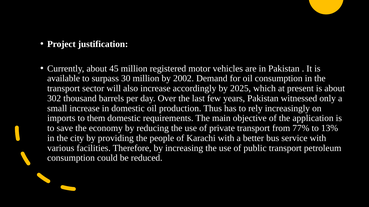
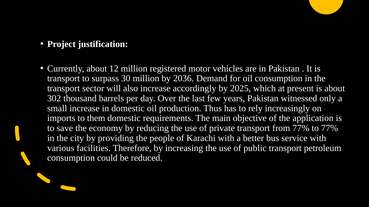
45: 45 -> 12
available at (64, 79): available -> transport
2002: 2002 -> 2036
to 13%: 13% -> 77%
